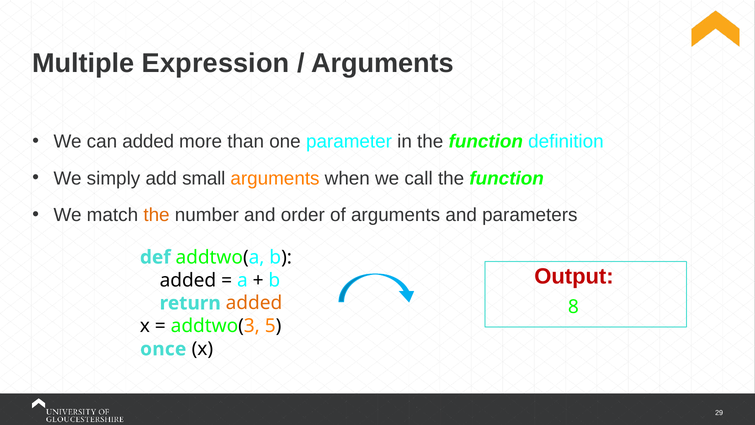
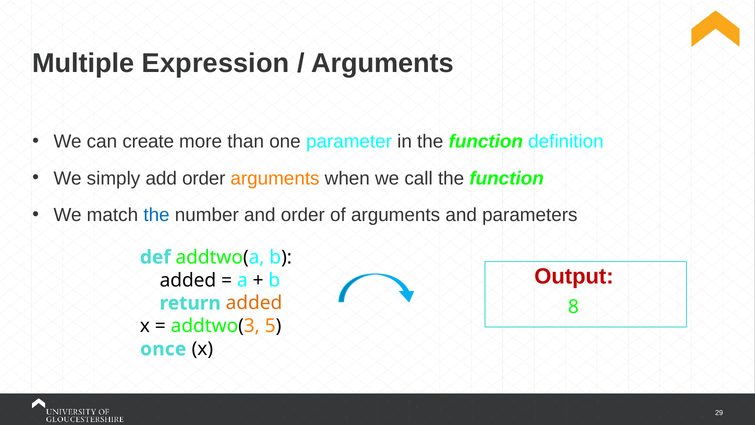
can added: added -> create
add small: small -> order
the at (157, 215) colour: orange -> blue
